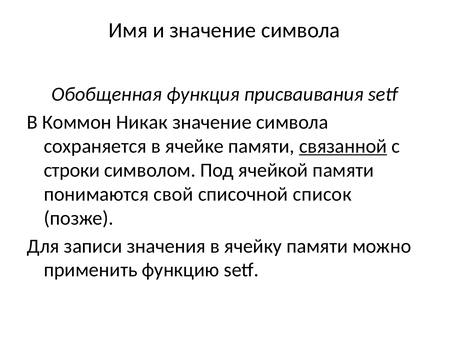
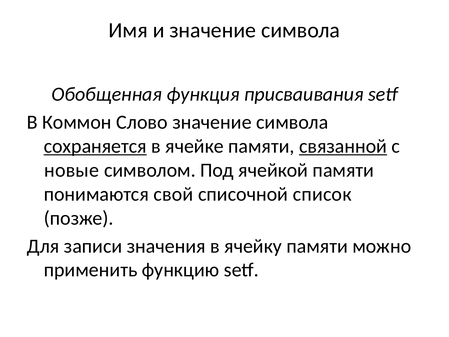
Никак: Никак -> Слово
сохраняется underline: none -> present
строки: строки -> новые
